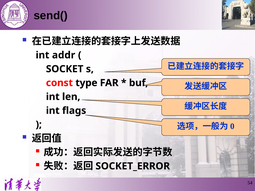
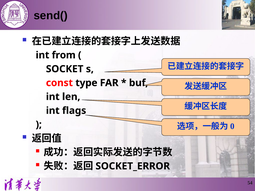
addr: addr -> from
